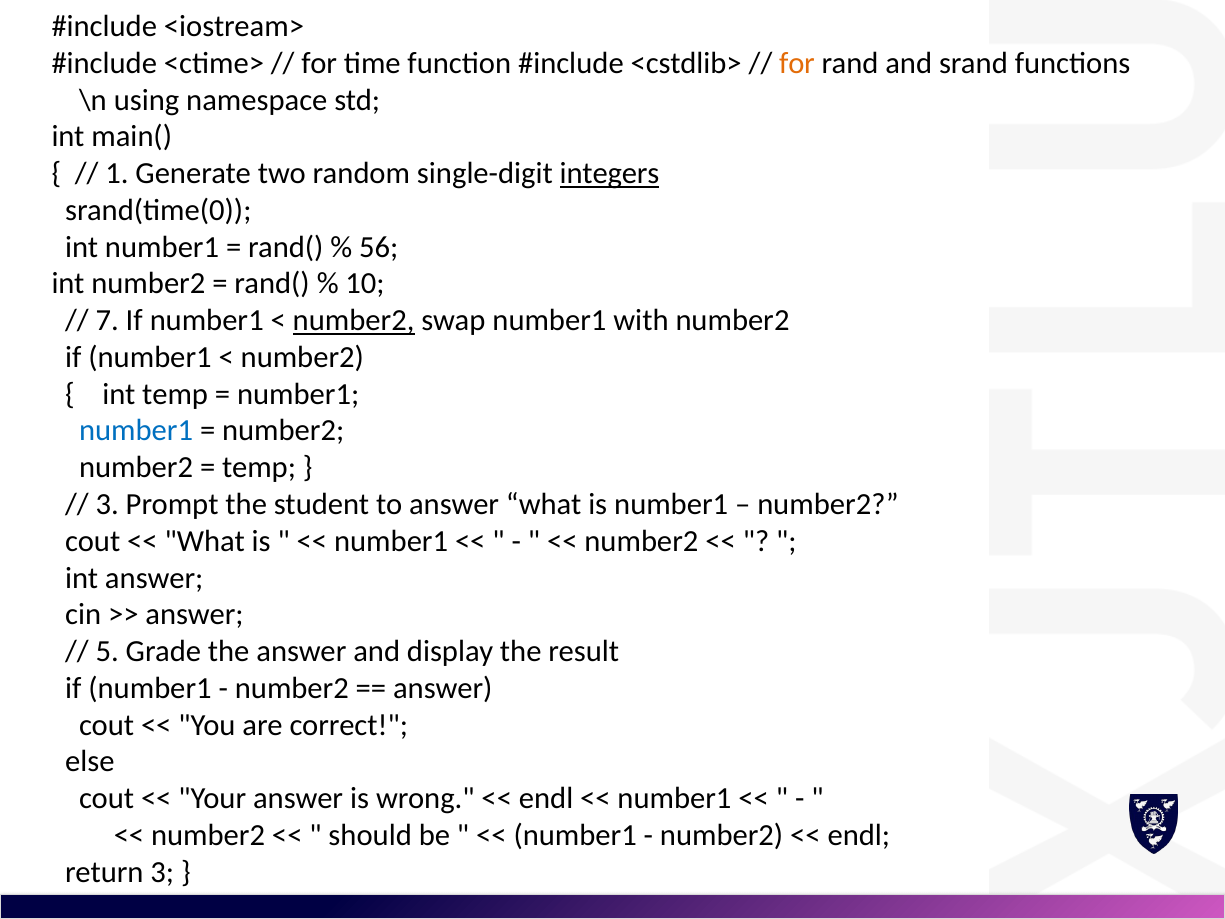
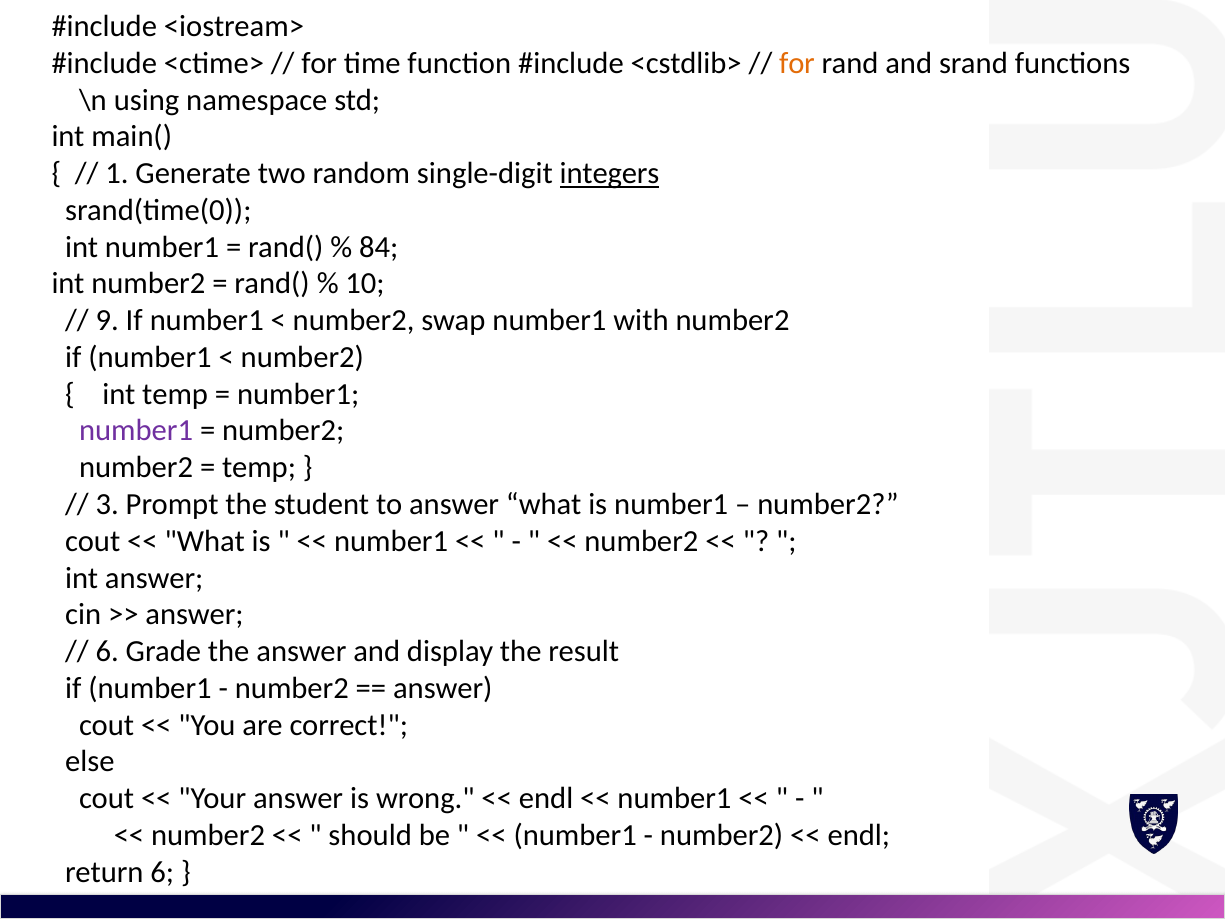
56: 56 -> 84
7: 7 -> 9
number2 at (354, 320) underline: present -> none
number1 at (136, 431) colour: blue -> purple
5 at (107, 651): 5 -> 6
return 3: 3 -> 6
